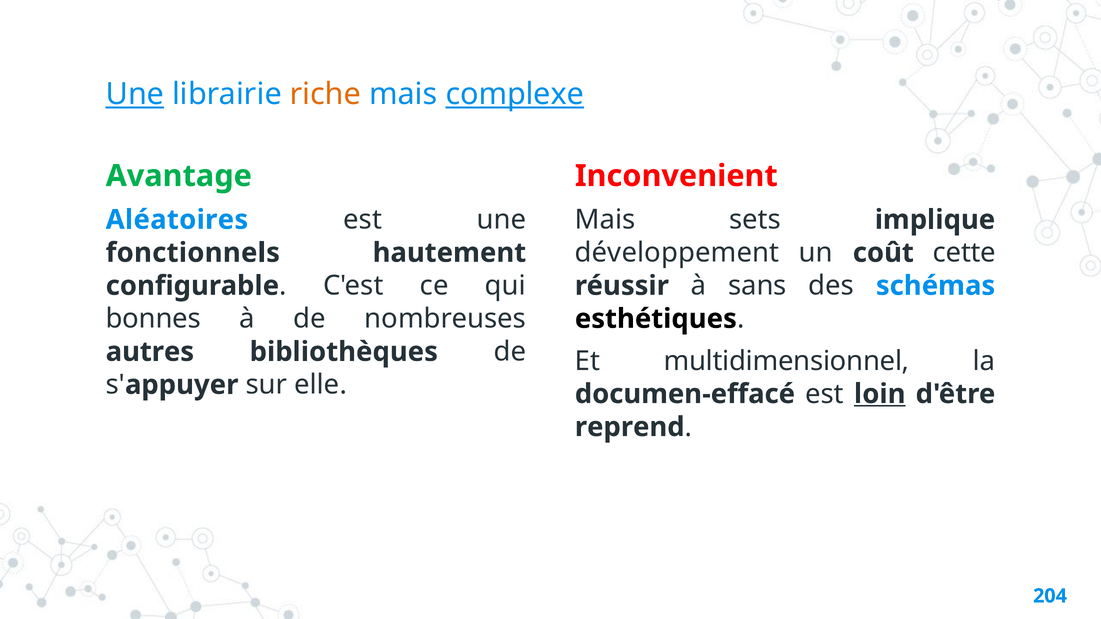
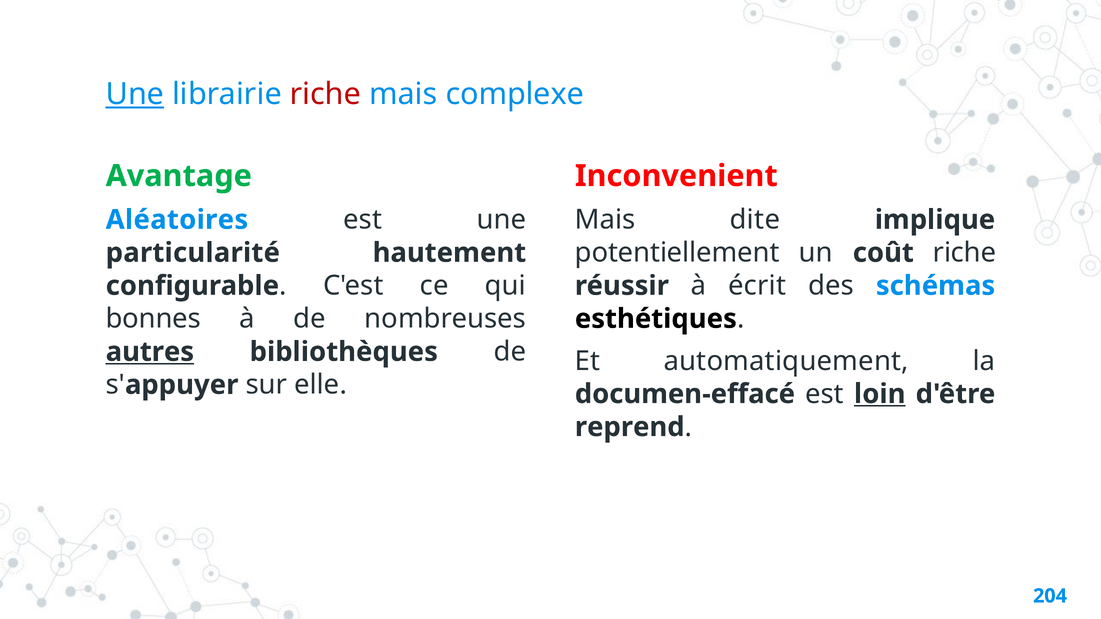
riche at (325, 94) colour: orange -> red
complexe underline: present -> none
sets: sets -> dite
développement: développement -> potentiellement
coût cette: cette -> riche
fonctionnels: fonctionnels -> particularité
sans: sans -> écrit
autres underline: none -> present
multidimensionnel: multidimensionnel -> automatiquement
